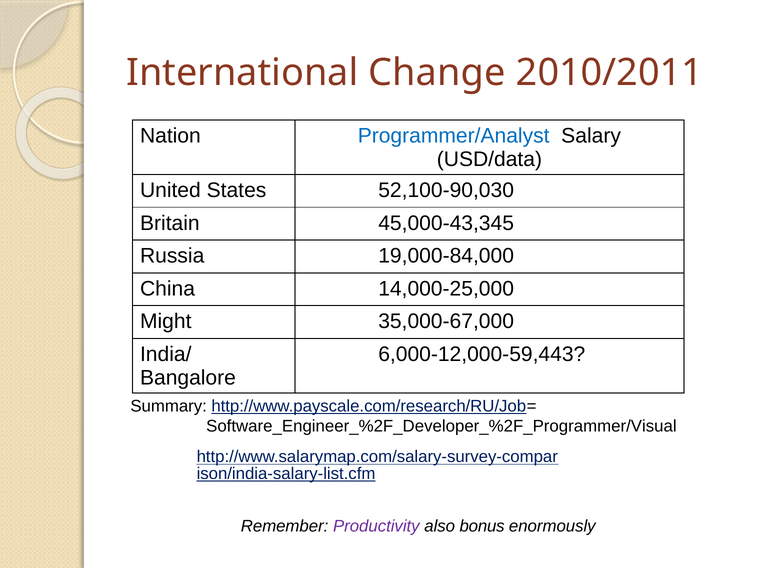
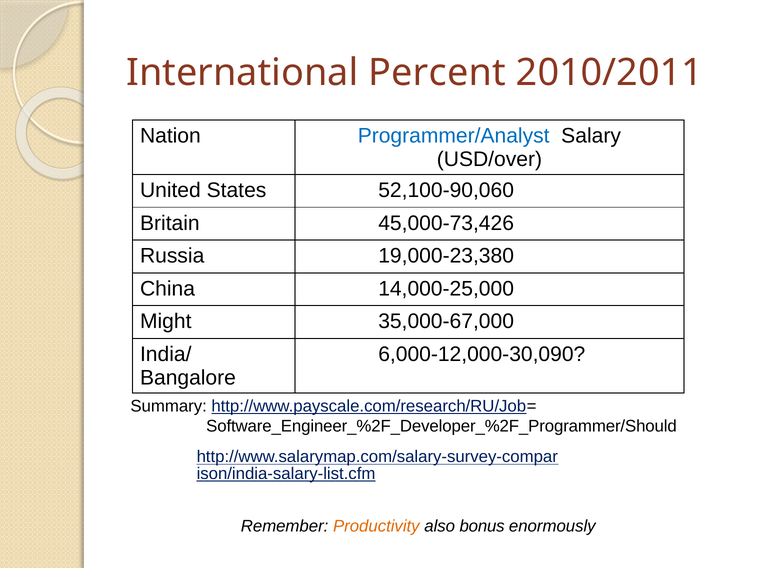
Change: Change -> Percent
USD/data: USD/data -> USD/over
52,100-90,030: 52,100-90,030 -> 52,100-90,060
45,000-43,345: 45,000-43,345 -> 45,000-73,426
19,000-84,000: 19,000-84,000 -> 19,000-23,380
6,000-12,000-59,443: 6,000-12,000-59,443 -> 6,000-12,000-30,090
Software_Engineer_%2F_Developer_%2F_Programmer/Visual: Software_Engineer_%2F_Developer_%2F_Programmer/Visual -> Software_Engineer_%2F_Developer_%2F_Programmer/Should
Productivity colour: purple -> orange
